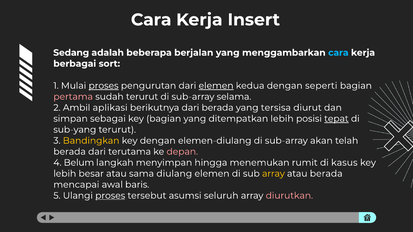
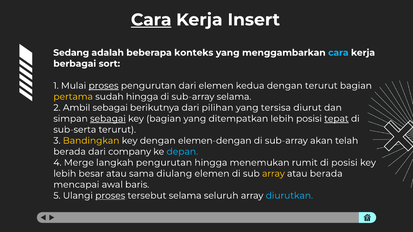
Cara at (151, 20) underline: none -> present
berjalan: berjalan -> konteks
elemen at (216, 86) underline: present -> none
dengan seperti: seperti -> terurut
pertama colour: pink -> yellow
sudah terurut: terurut -> hingga
Ambil aplikasi: aplikasi -> sebagai
dari berada: berada -> pilihan
sebagai at (108, 119) underline: none -> present
sub-yang: sub-yang -> sub-serta
elemen-diulang: elemen-diulang -> elemen-dengan
terutama: terutama -> company
depan colour: pink -> light blue
Belum: Belum -> Merge
langkah menyimpan: menyimpan -> pengurutan
di kasus: kasus -> posisi
tersebut asumsi: asumsi -> selama
diurutkan colour: pink -> light blue
